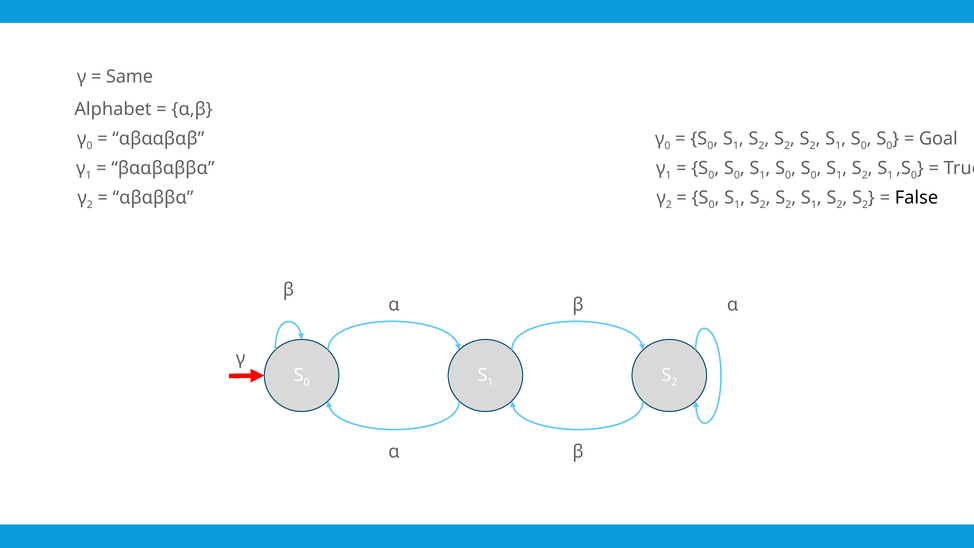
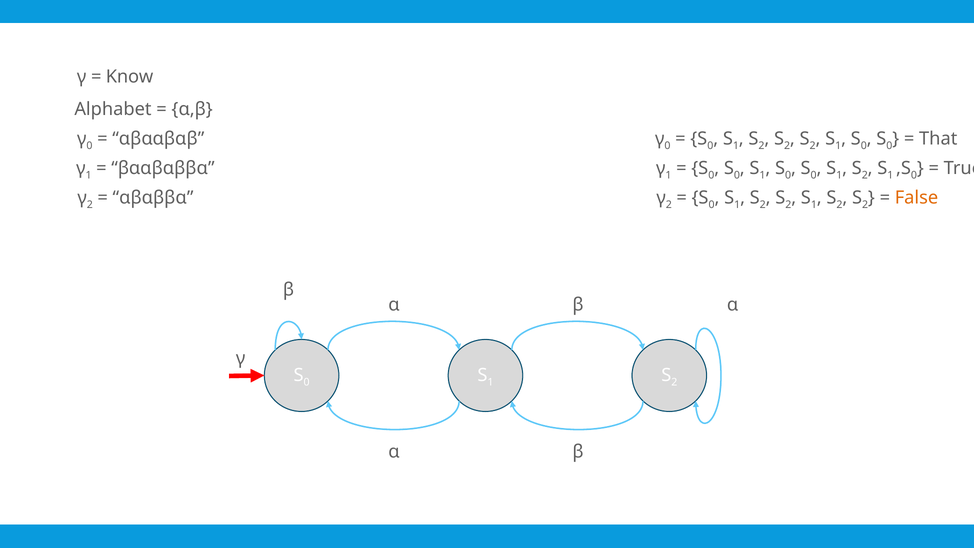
Same: Same -> Know
Goal: Goal -> That
False colour: black -> orange
